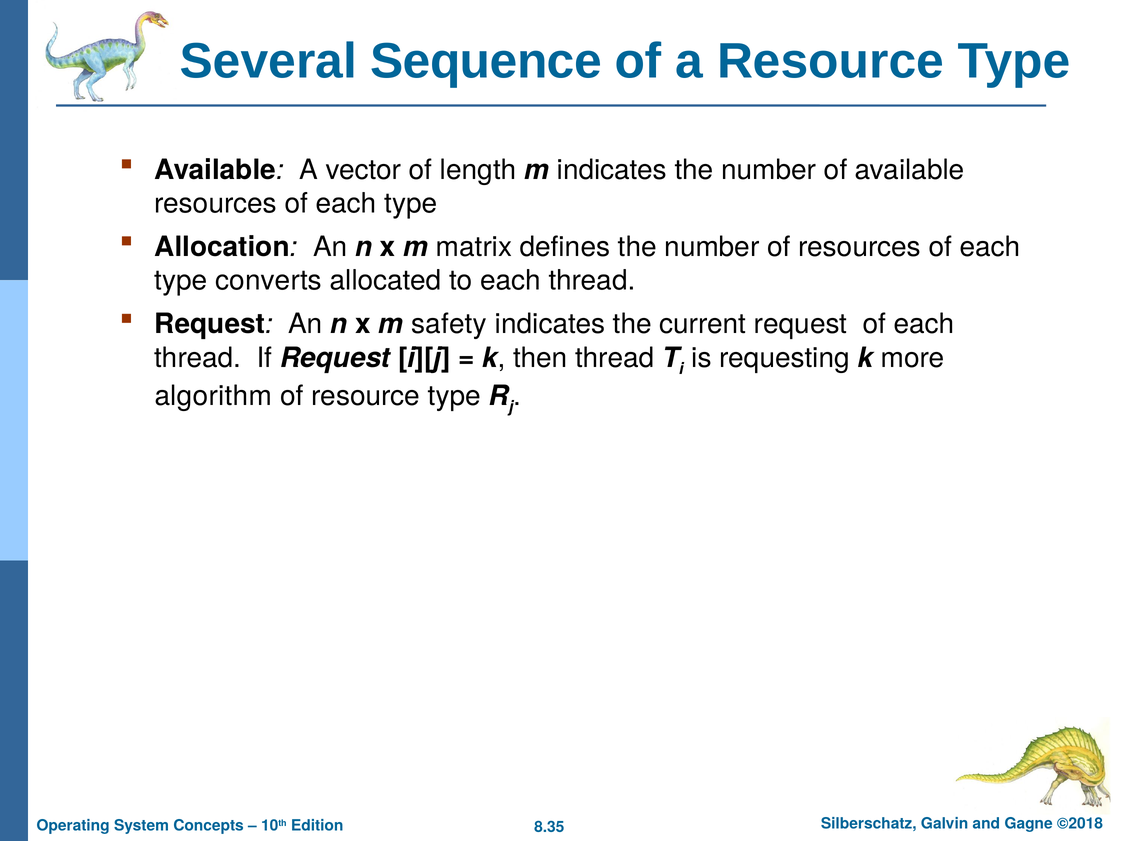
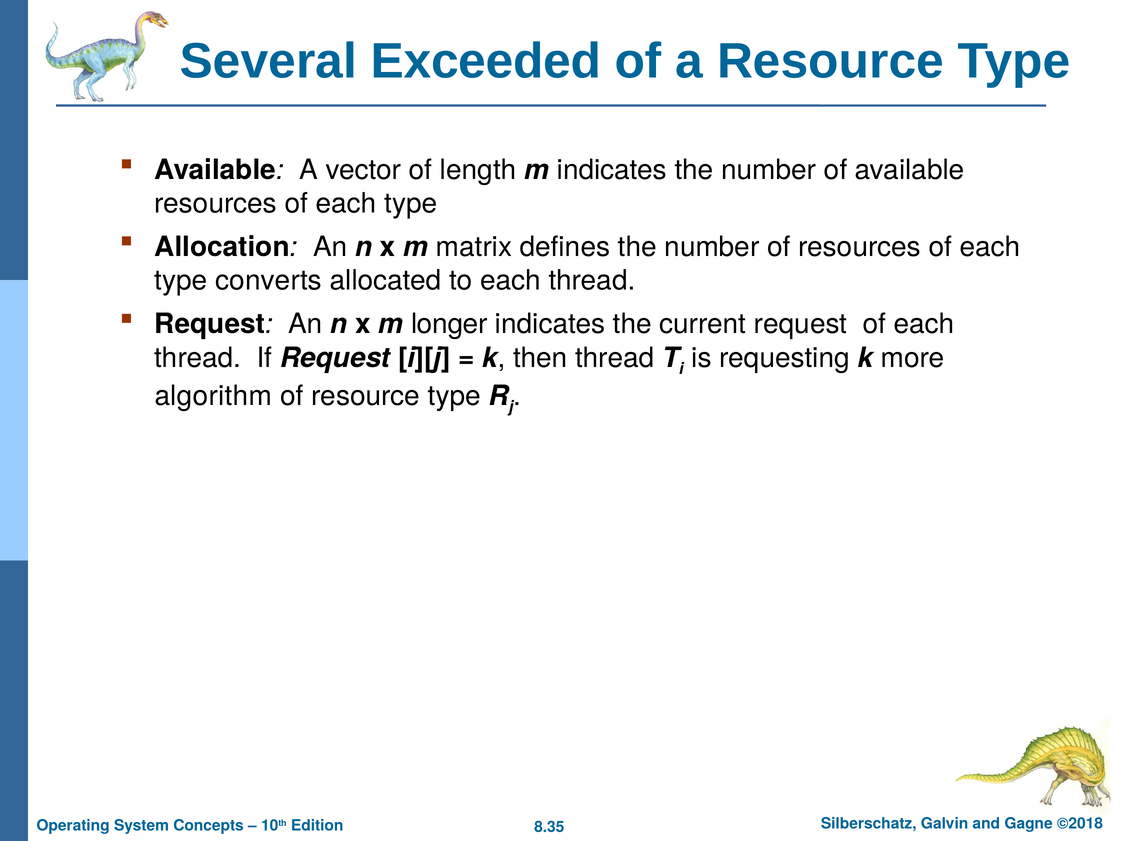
Sequence: Sequence -> Exceeded
safety: safety -> longer
